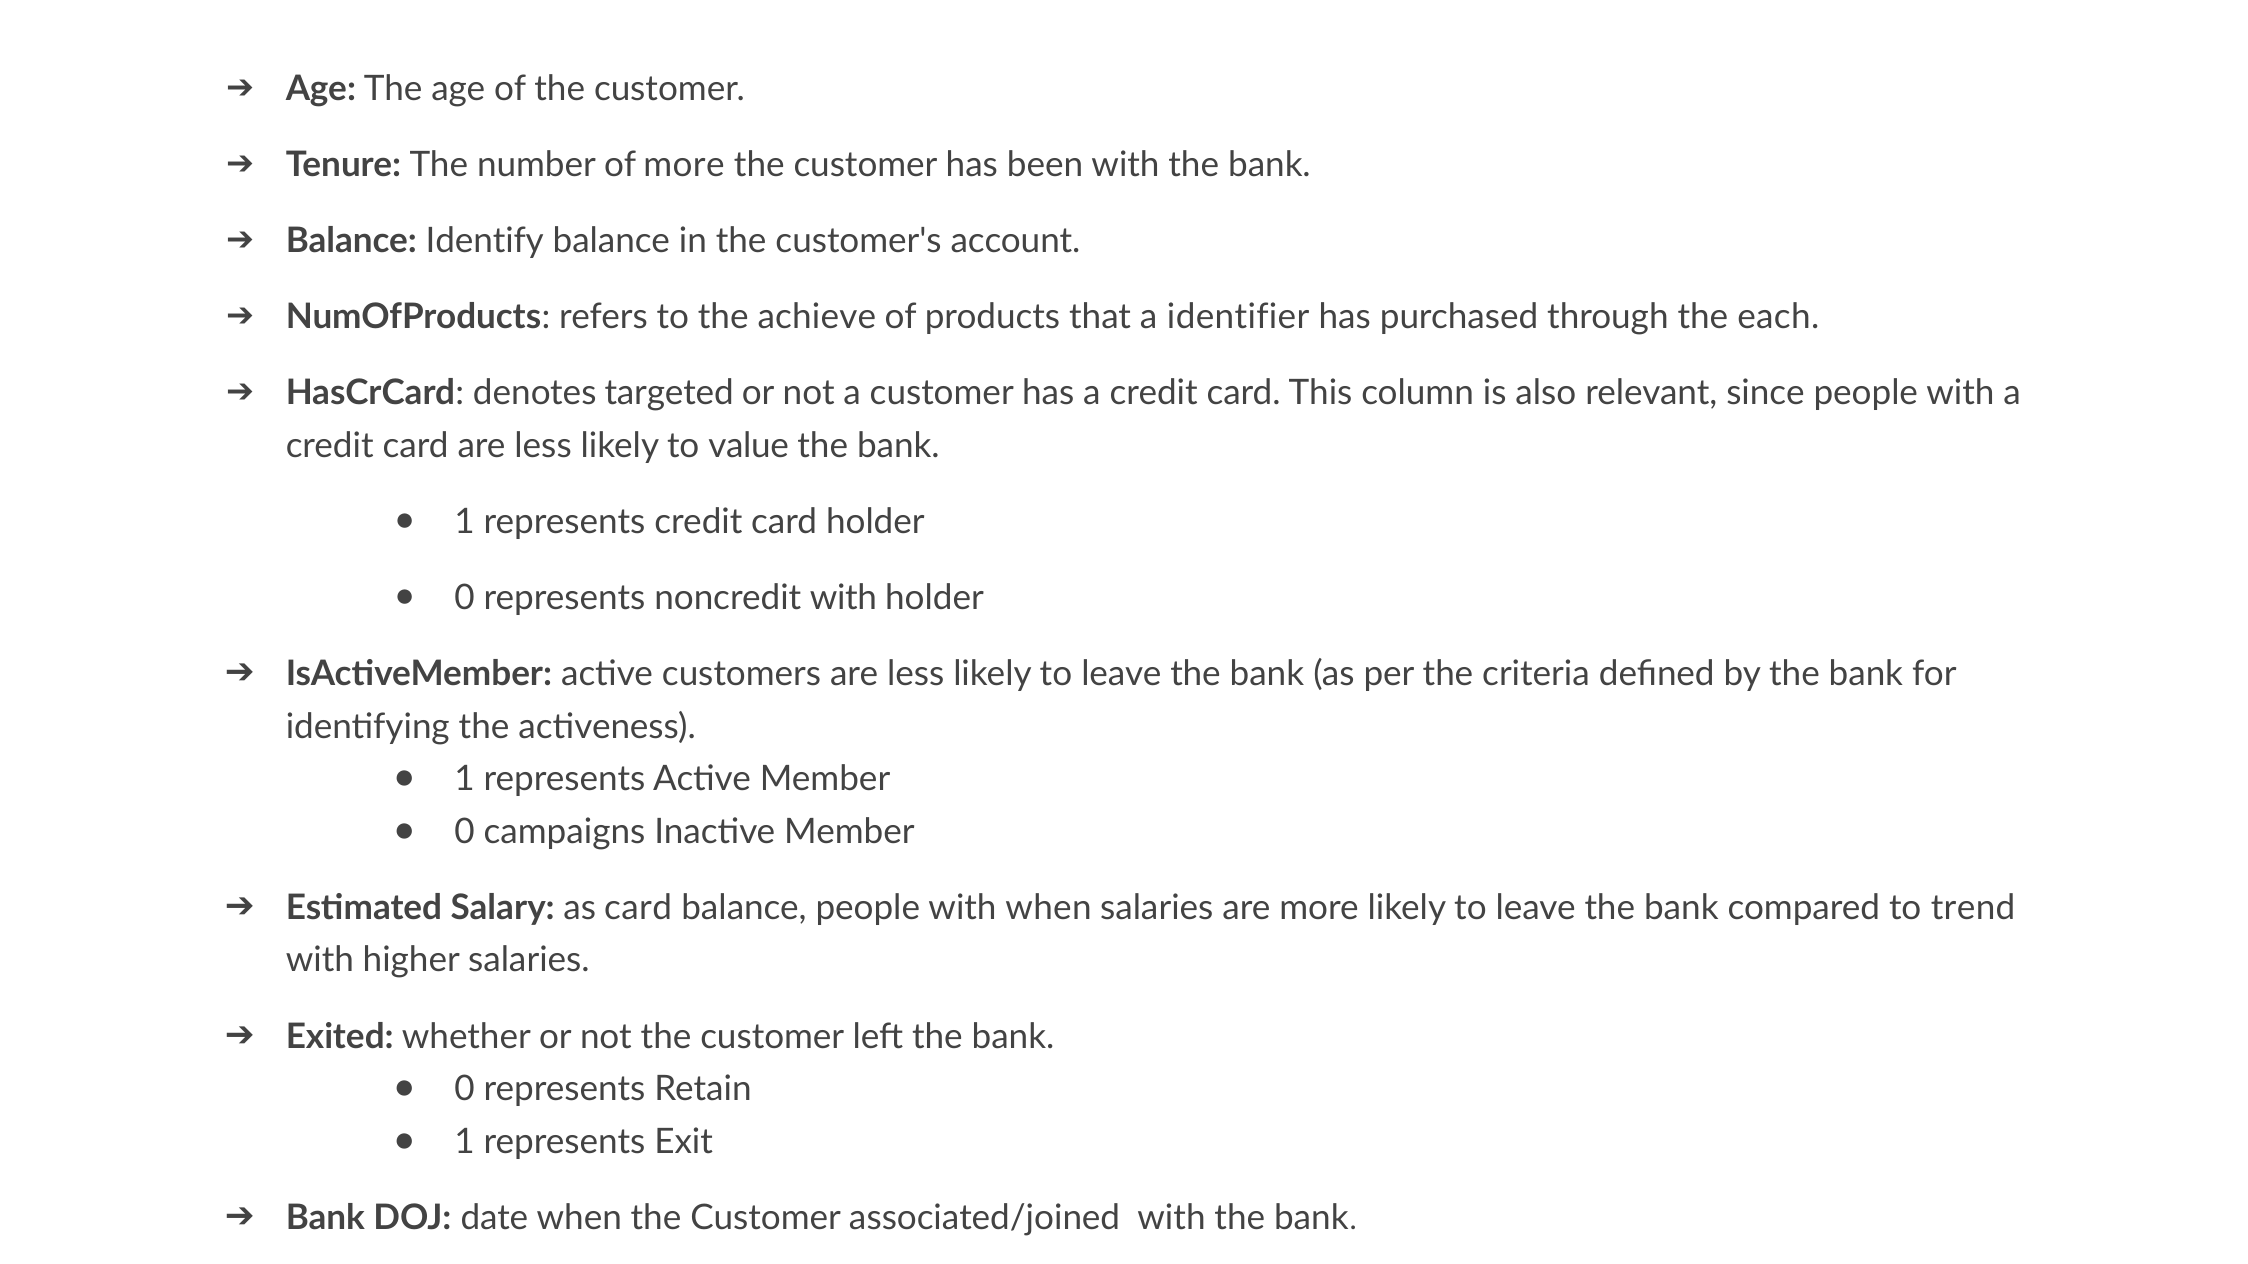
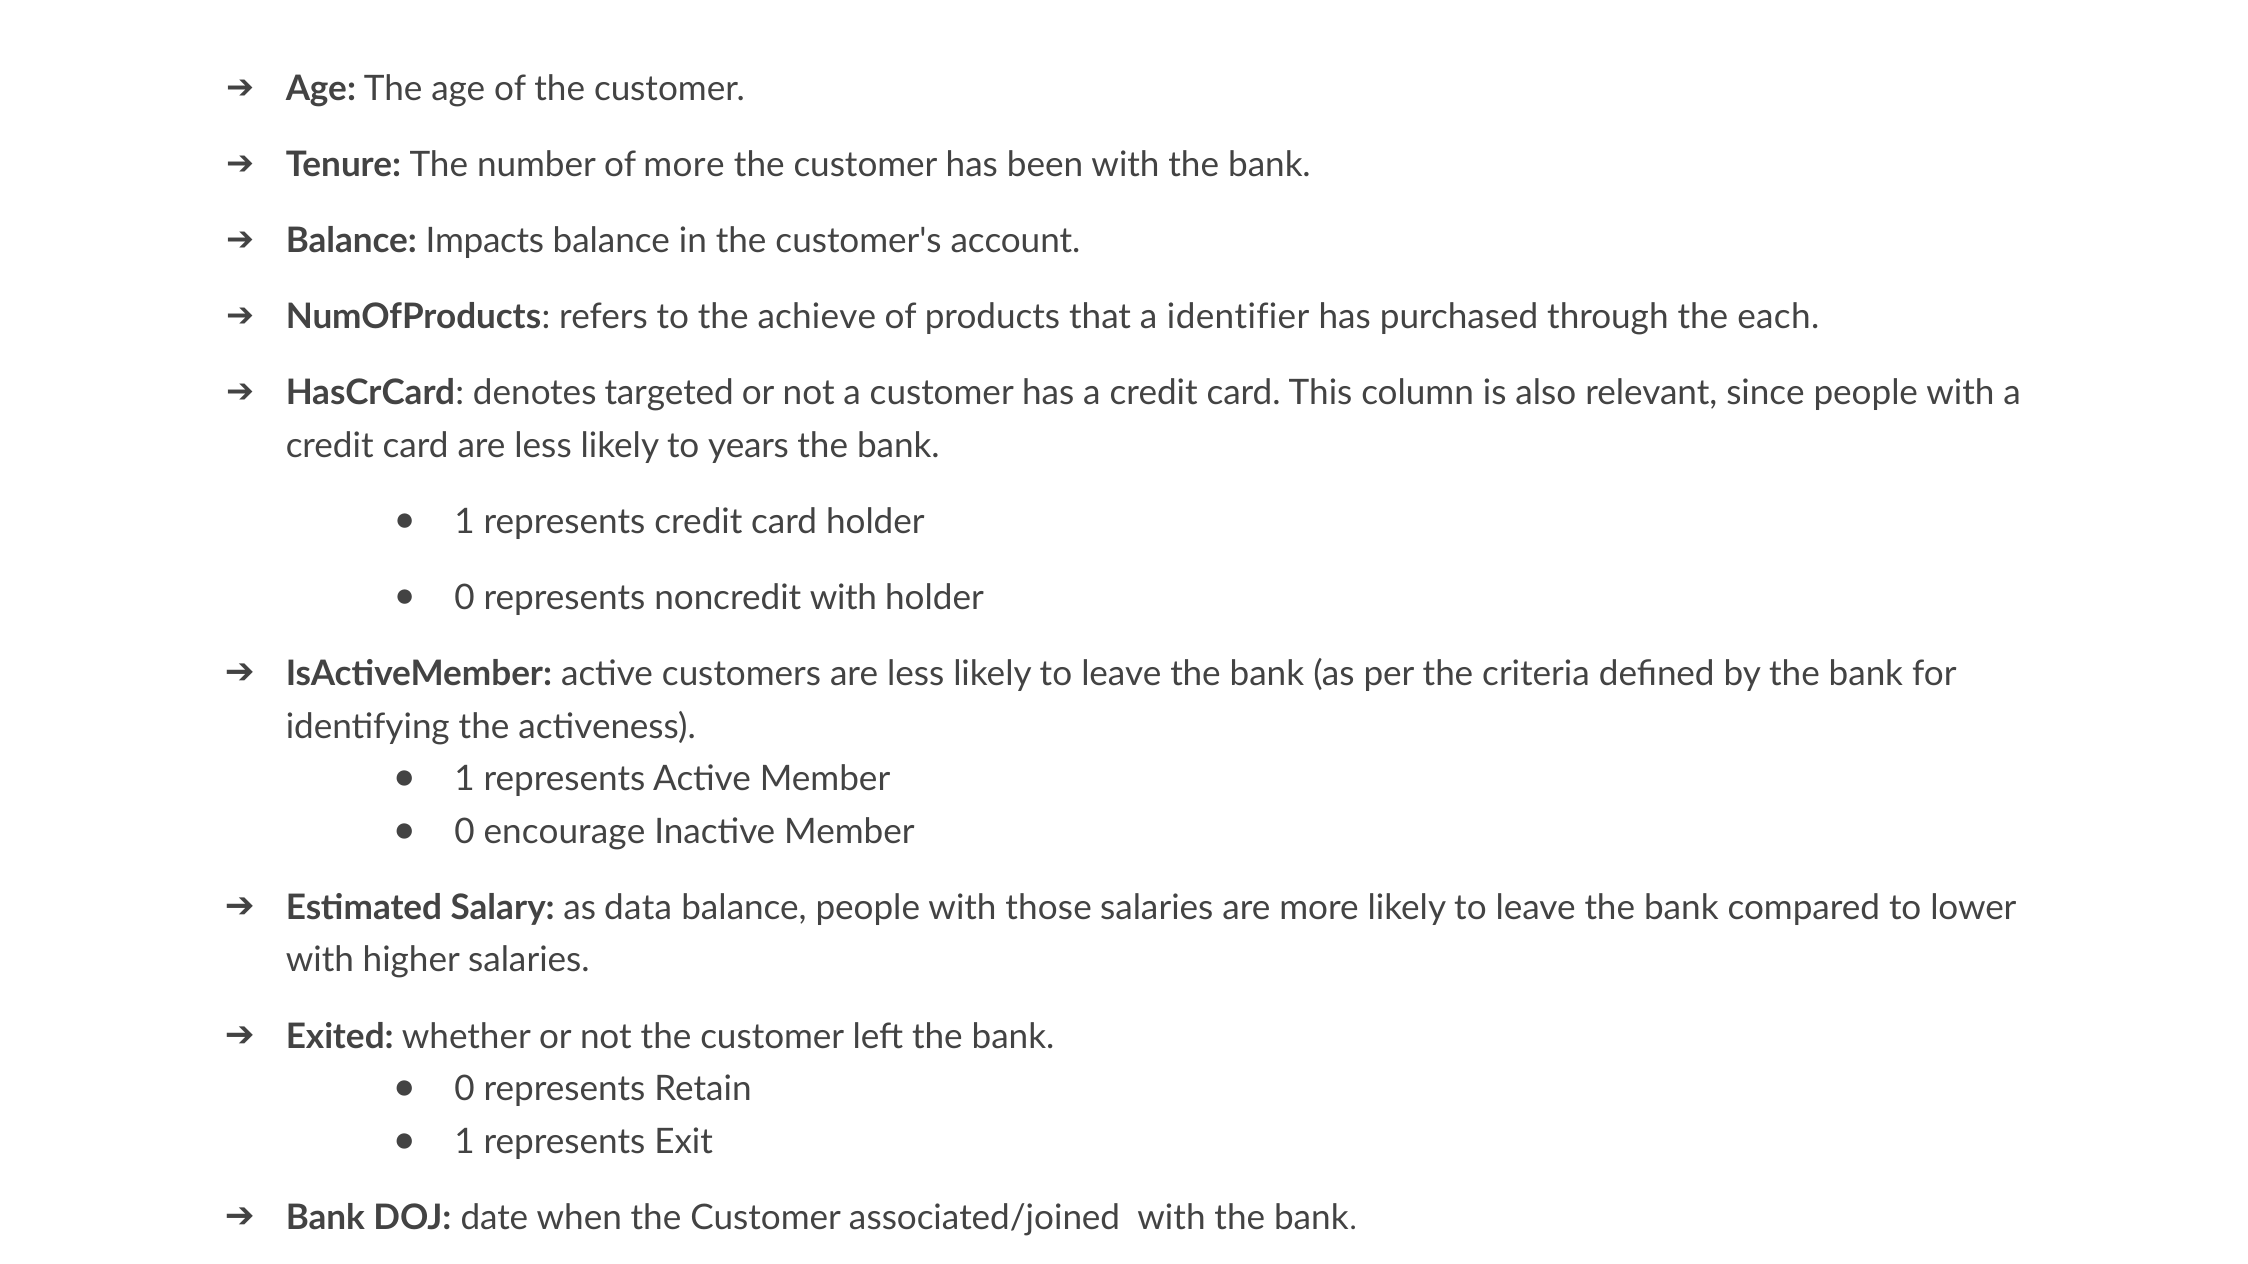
Identify: Identify -> Impacts
value: value -> years
campaigns: campaigns -> encourage
as card: card -> data
with when: when -> those
trend: trend -> lower
